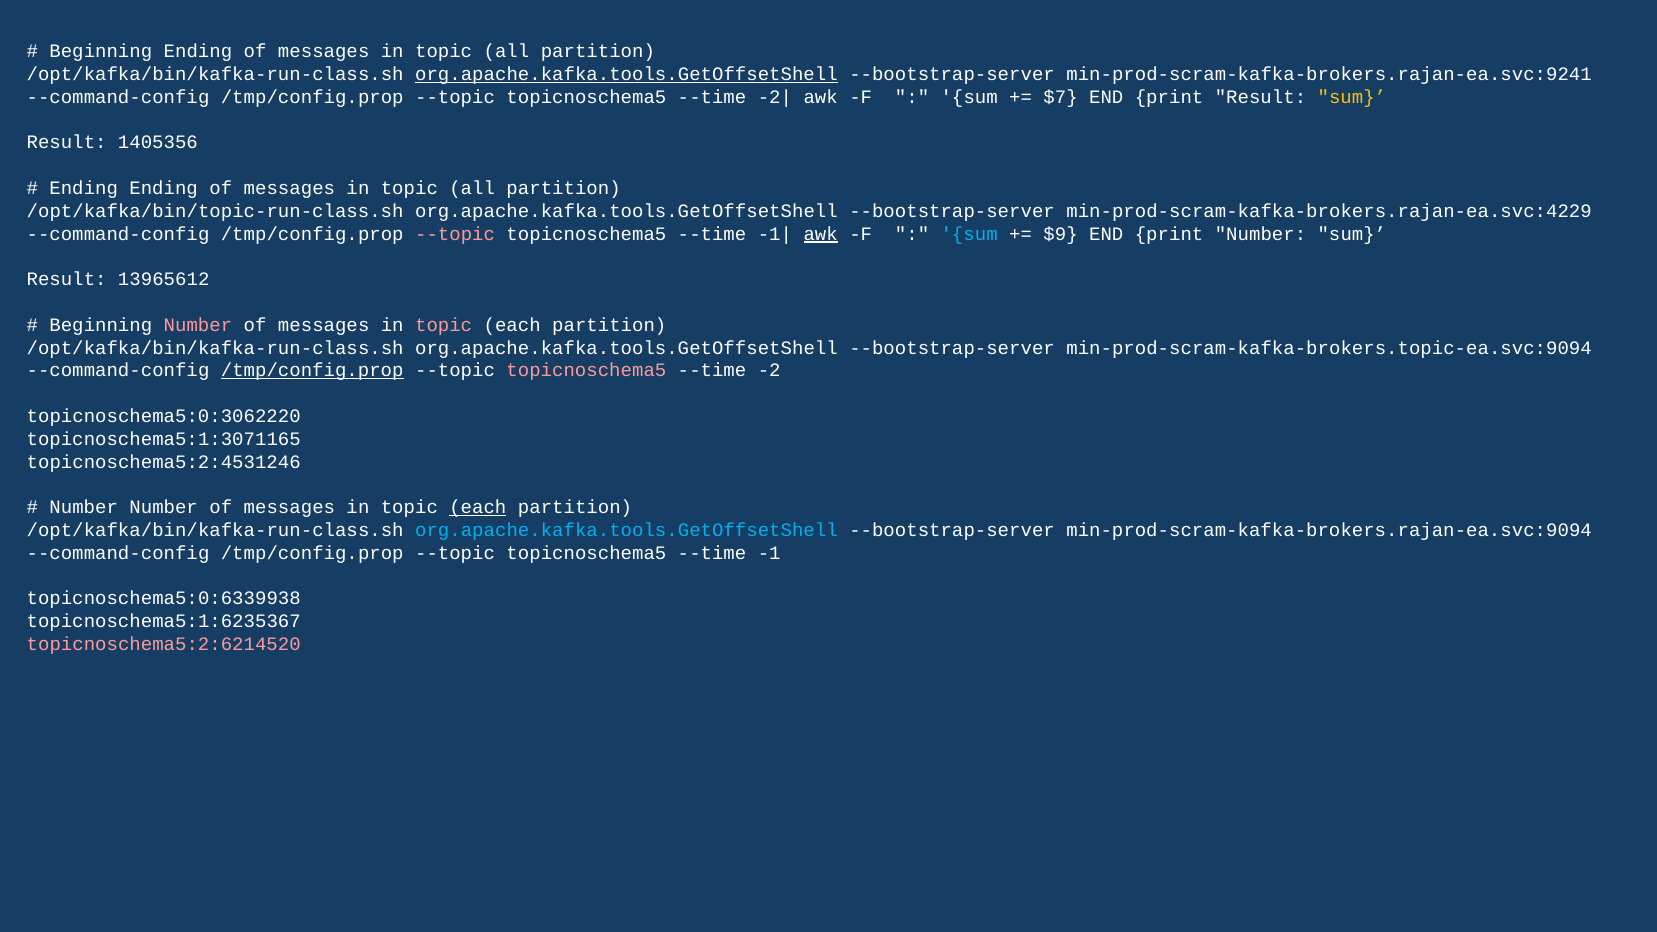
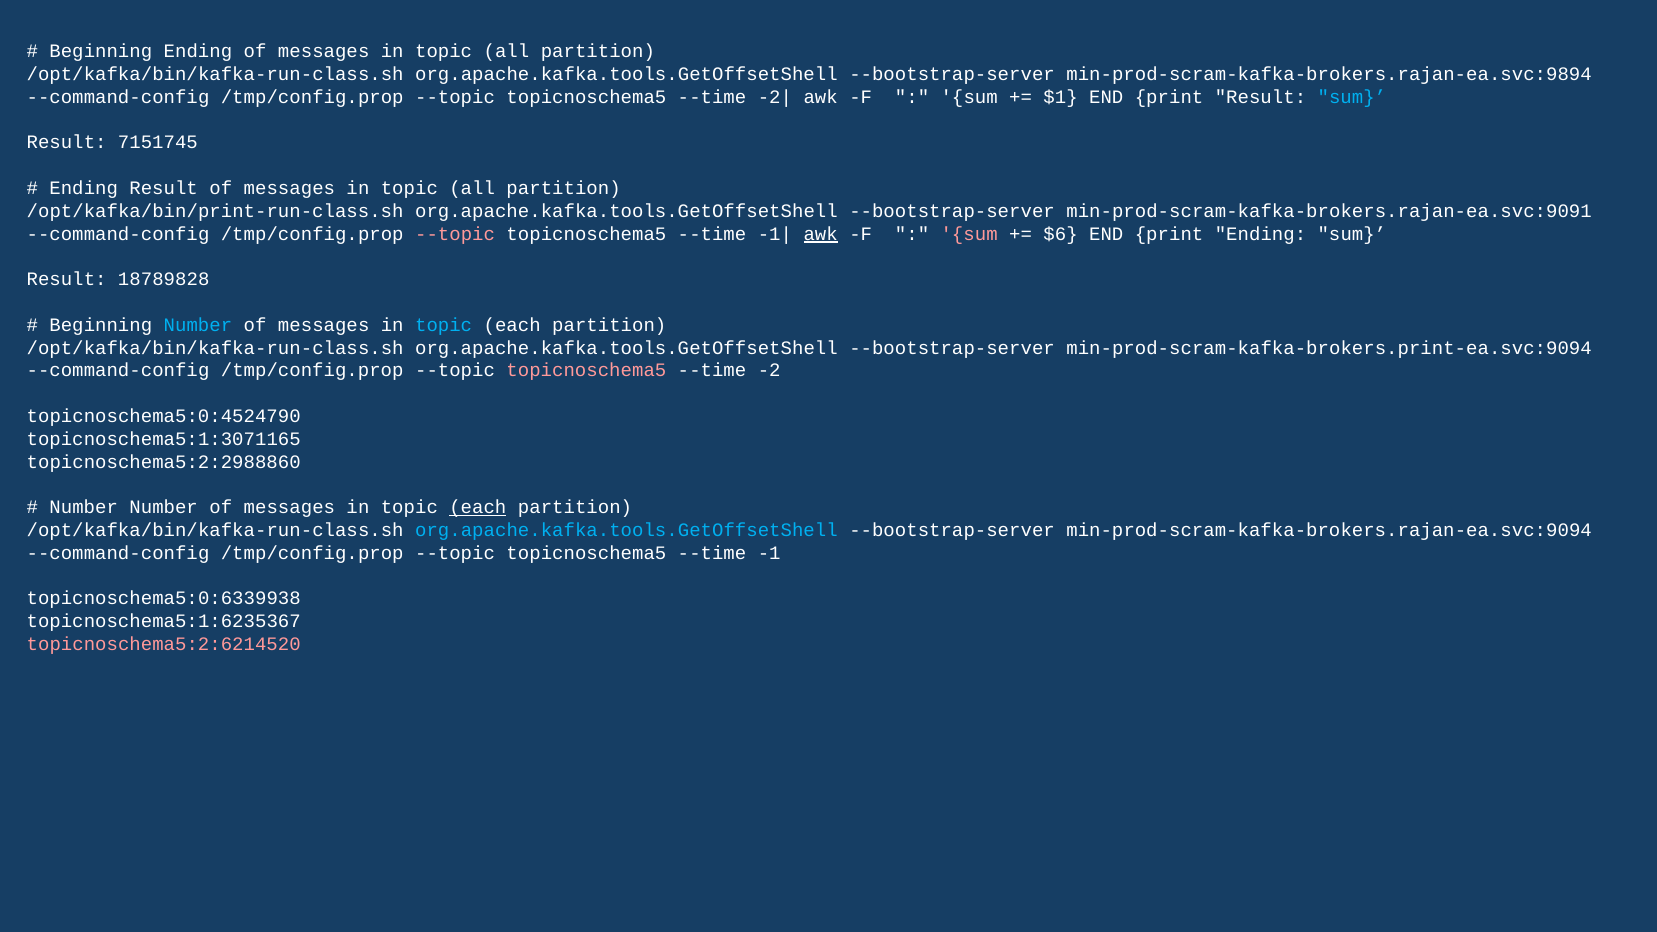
org.apache.kafka.tools.GetOffsetShell at (626, 74) underline: present -> none
min-prod-scram-kafka-brokers.rajan-ea.svc:9241: min-prod-scram-kafka-brokers.rajan-ea.svc:9241 -> min-prod-scram-kafka-brokers.rajan-ea.svc:9894
$7: $7 -> $1
sum at (1352, 97) colour: yellow -> light blue
1405356: 1405356 -> 7151745
Ending Ending: Ending -> Result
/opt/kafka/bin/topic-run-class.sh: /opt/kafka/bin/topic-run-class.sh -> /opt/kafka/bin/print-run-class.sh
min-prod-scram-kafka-brokers.rajan-ea.svc:4229: min-prod-scram-kafka-brokers.rajan-ea.svc:4229 -> min-prod-scram-kafka-brokers.rajan-ea.svc:9091
sum at (969, 234) colour: light blue -> pink
$9: $9 -> $6
print Number: Number -> Ending
13965612: 13965612 -> 18789828
Number at (198, 325) colour: pink -> light blue
topic at (444, 325) colour: pink -> light blue
min-prod-scram-kafka-brokers.topic-ea.svc:9094: min-prod-scram-kafka-brokers.topic-ea.svc:9094 -> min-prod-scram-kafka-brokers.print-ea.svc:9094
/tmp/config.prop at (312, 371) underline: present -> none
topicnoschema5:0:3062220: topicnoschema5:0:3062220 -> topicnoschema5:0:4524790
topicnoschema5:2:4531246: topicnoschema5:2:4531246 -> topicnoschema5:2:2988860
